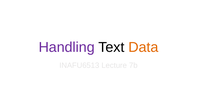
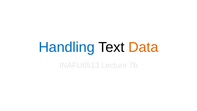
Handling colour: purple -> blue
